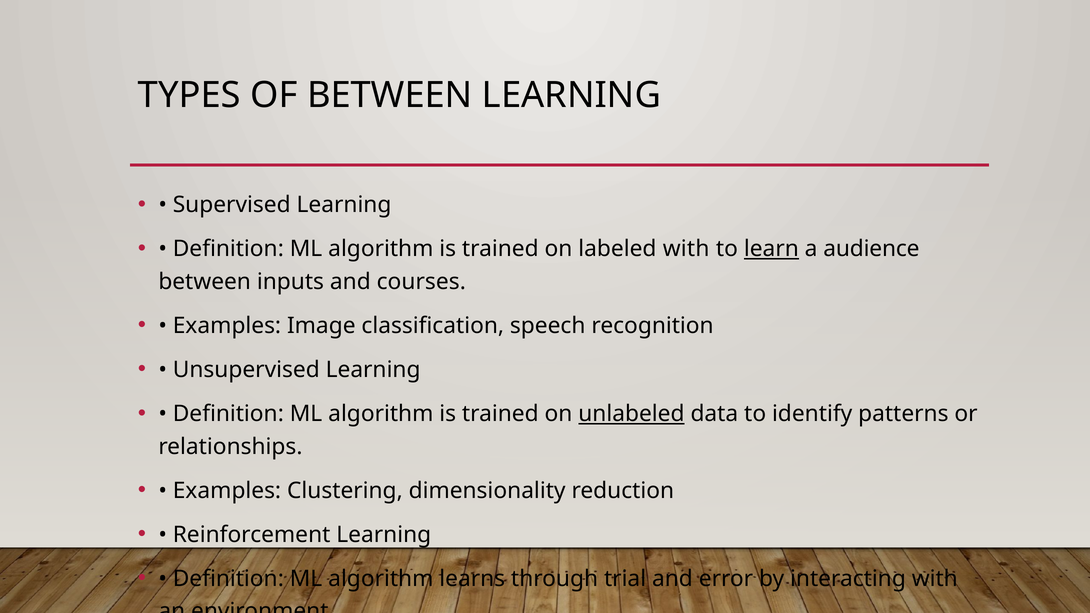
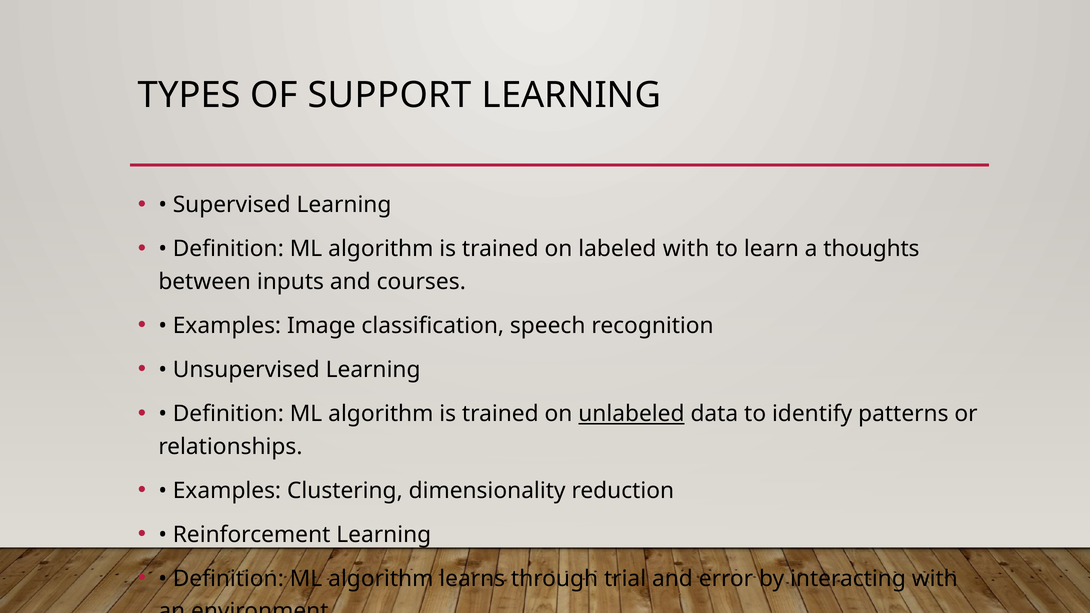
OF BETWEEN: BETWEEN -> SUPPORT
learn underline: present -> none
audience: audience -> thoughts
